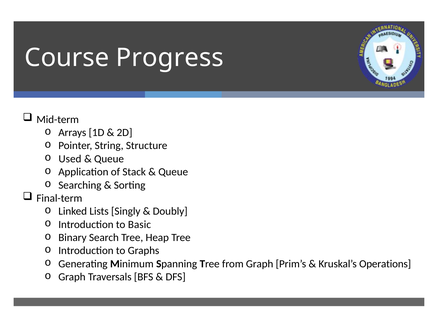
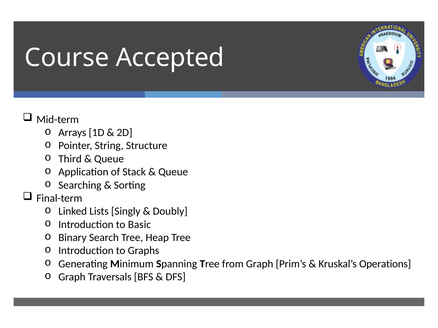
Progress: Progress -> Accepted
Used: Used -> Third
